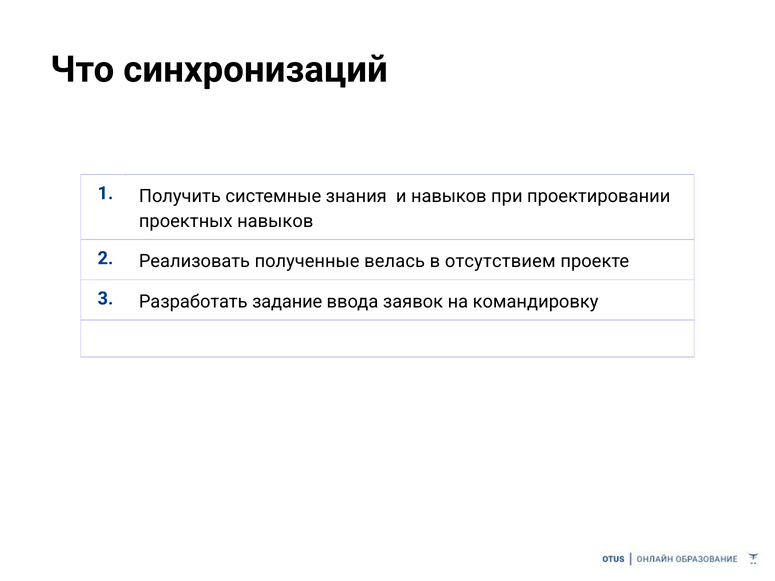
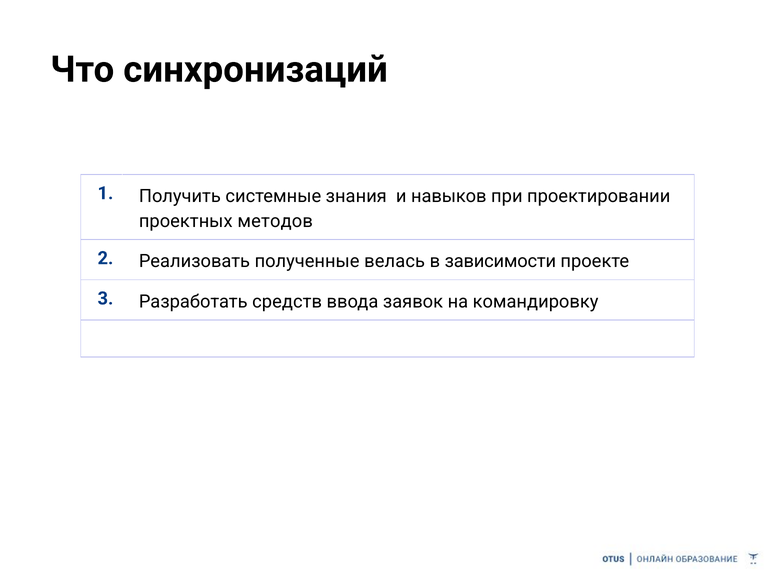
проектных навыков: навыков -> методов
отсутствием: отсутствием -> зависимости
задание: задание -> средств
